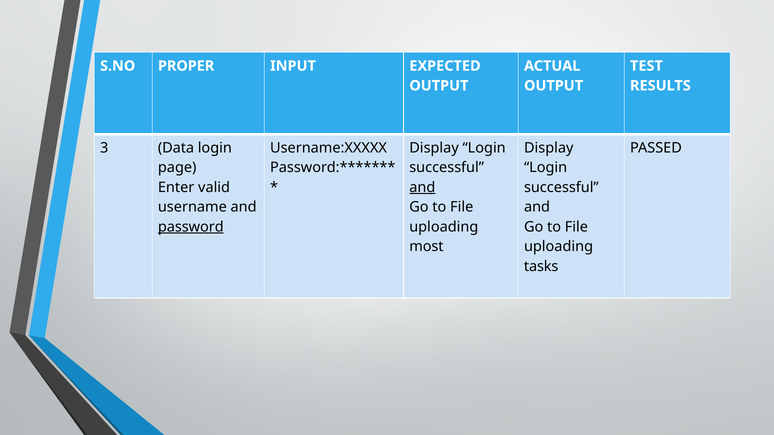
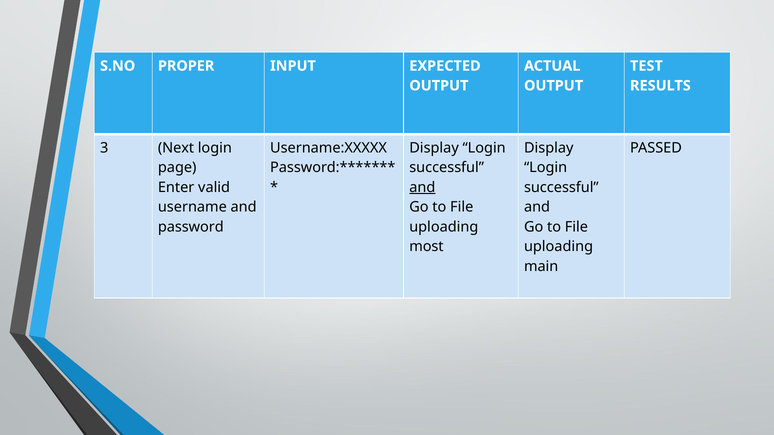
Data: Data -> Next
password underline: present -> none
tasks: tasks -> main
